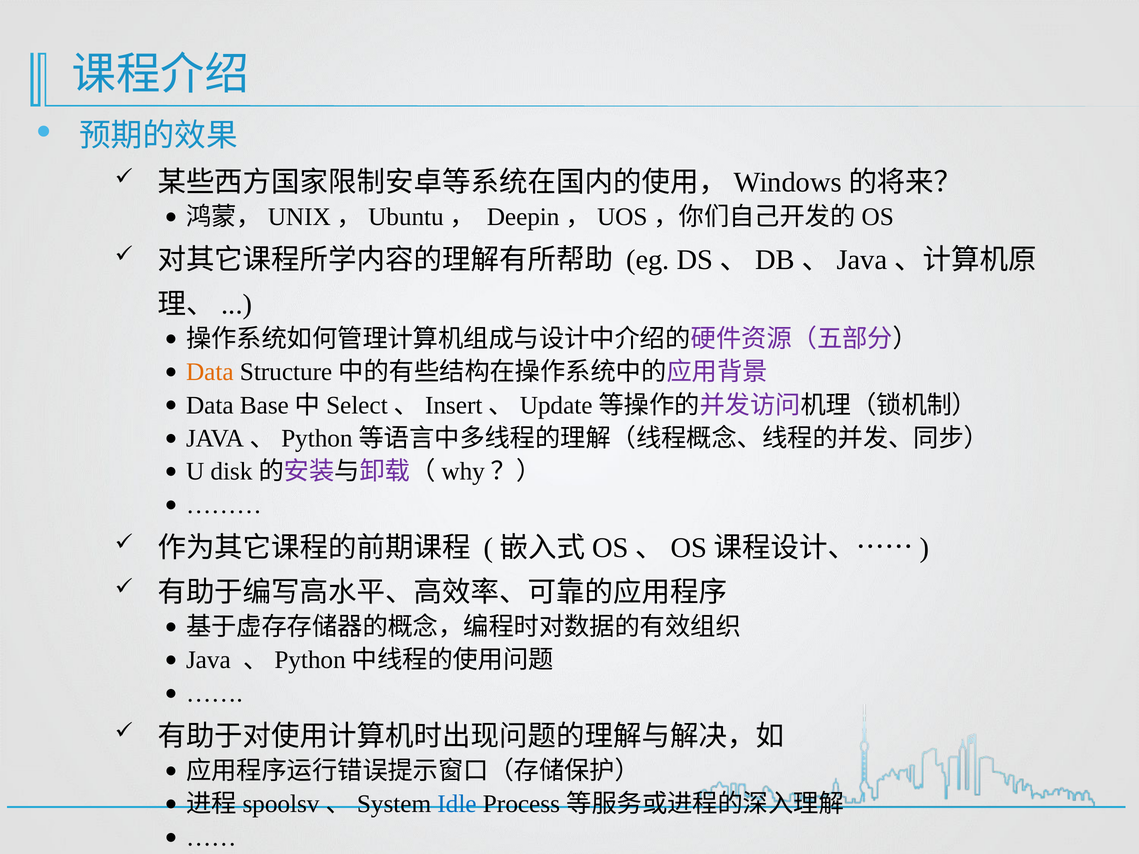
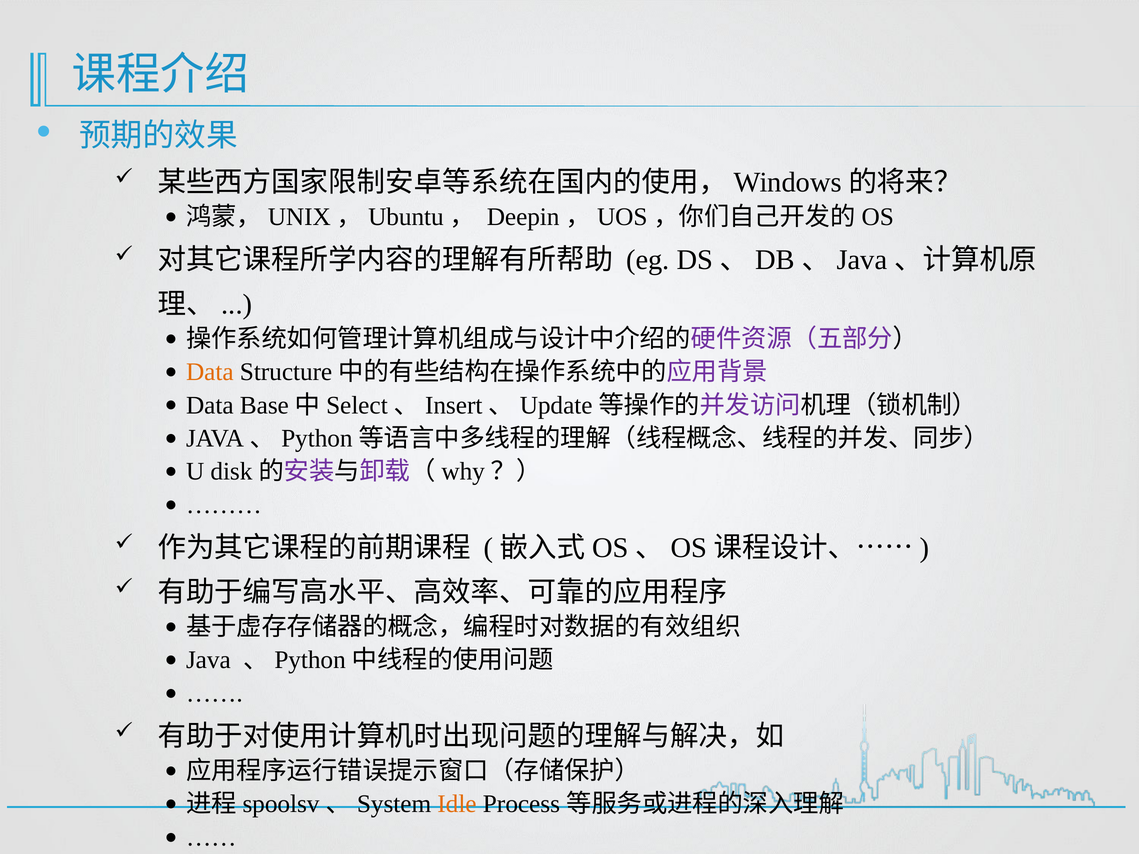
Idle colour: blue -> orange
